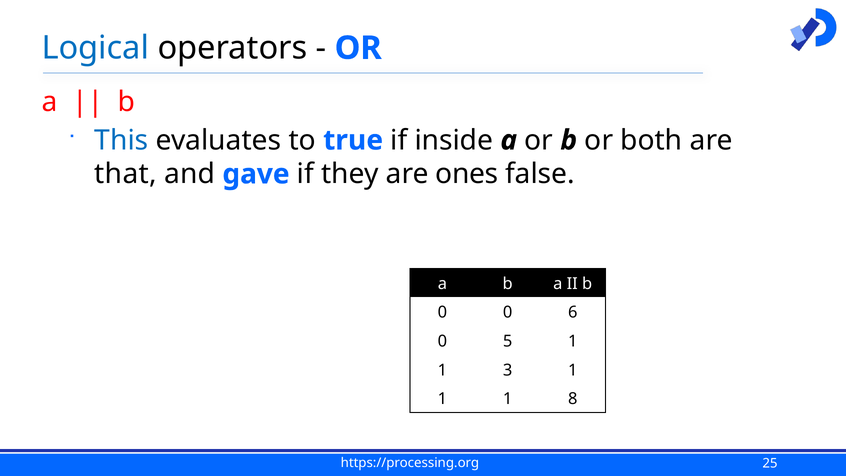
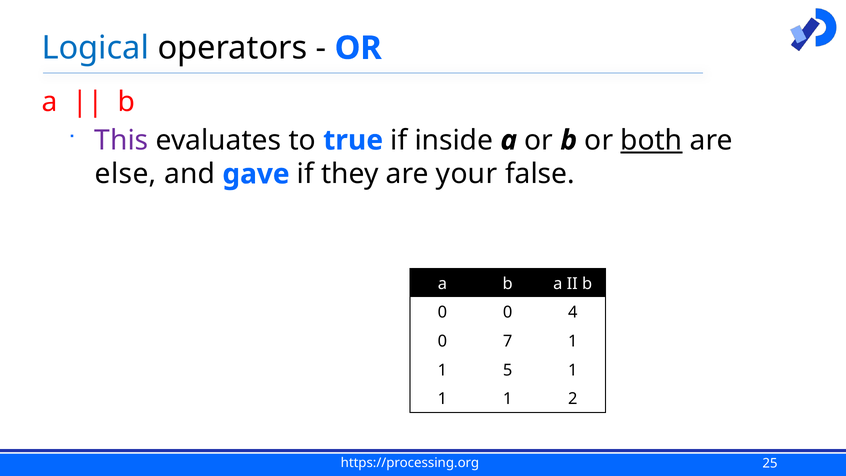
This colour: blue -> purple
both underline: none -> present
that: that -> else
ones: ones -> your
6: 6 -> 4
5: 5 -> 7
3: 3 -> 5
8: 8 -> 2
